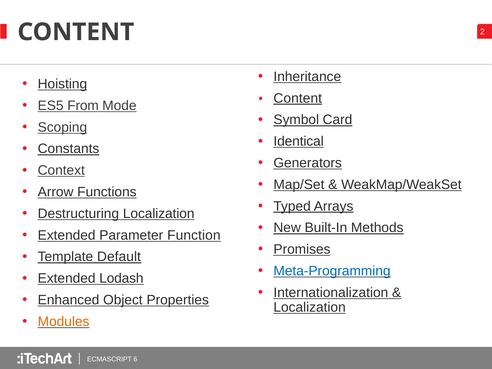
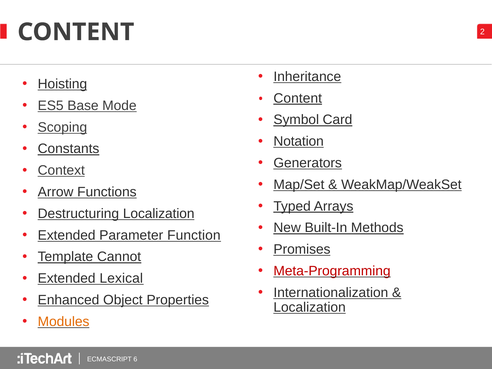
From: From -> Base
Identical: Identical -> Notation
Default: Default -> Cannot
Meta-Programming colour: blue -> red
Lodash: Lodash -> Lexical
